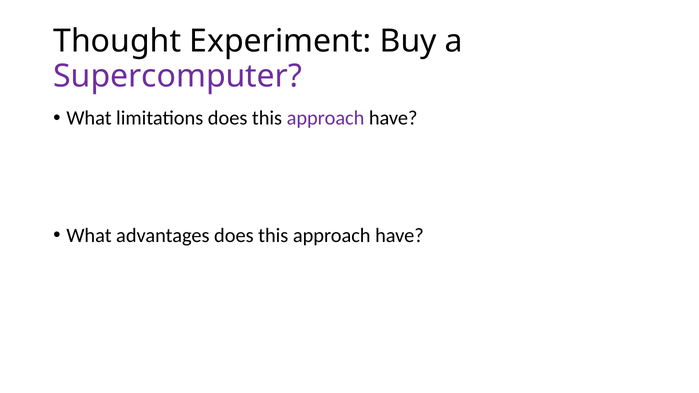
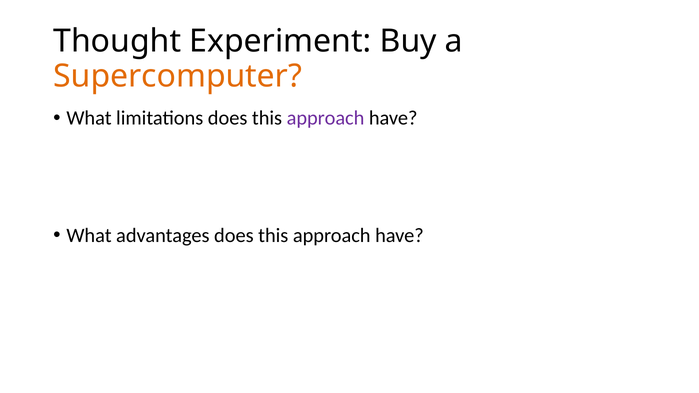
Supercomputer colour: purple -> orange
